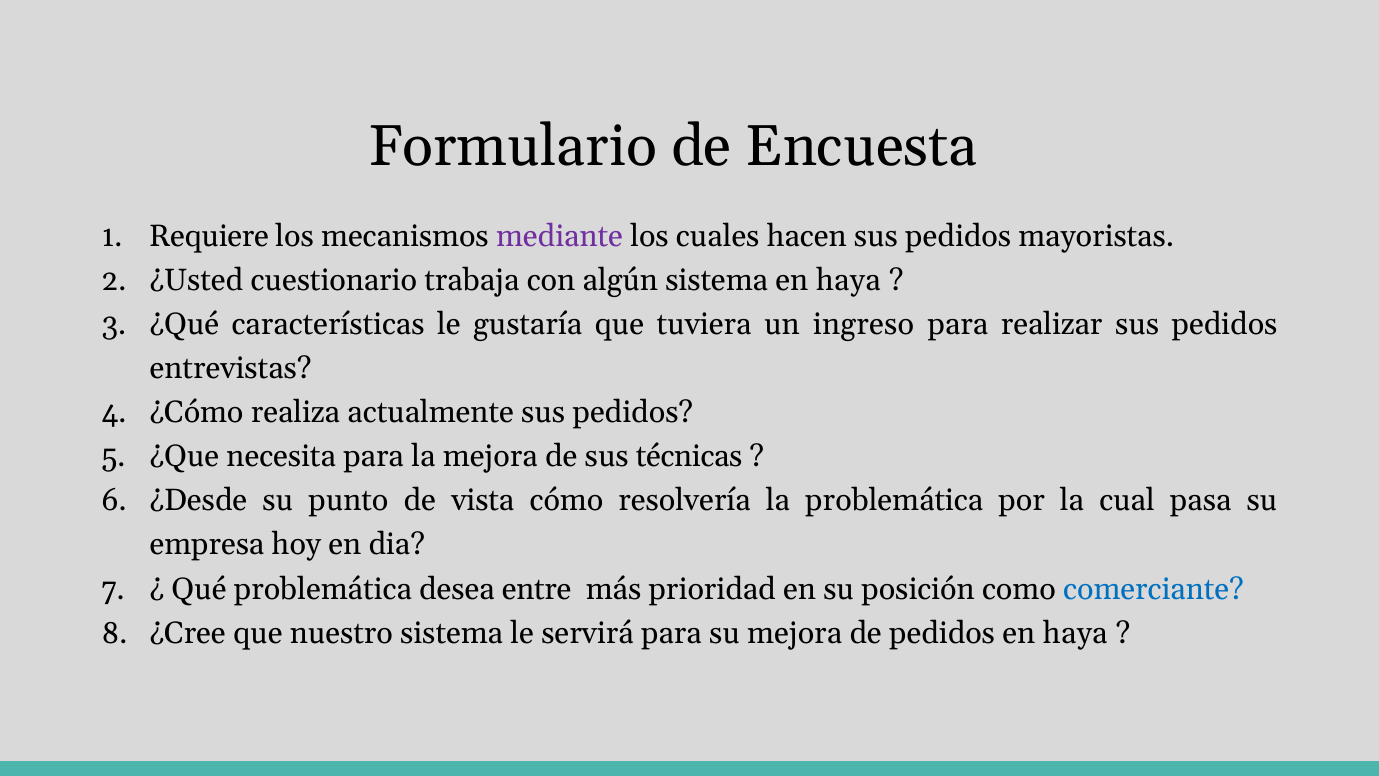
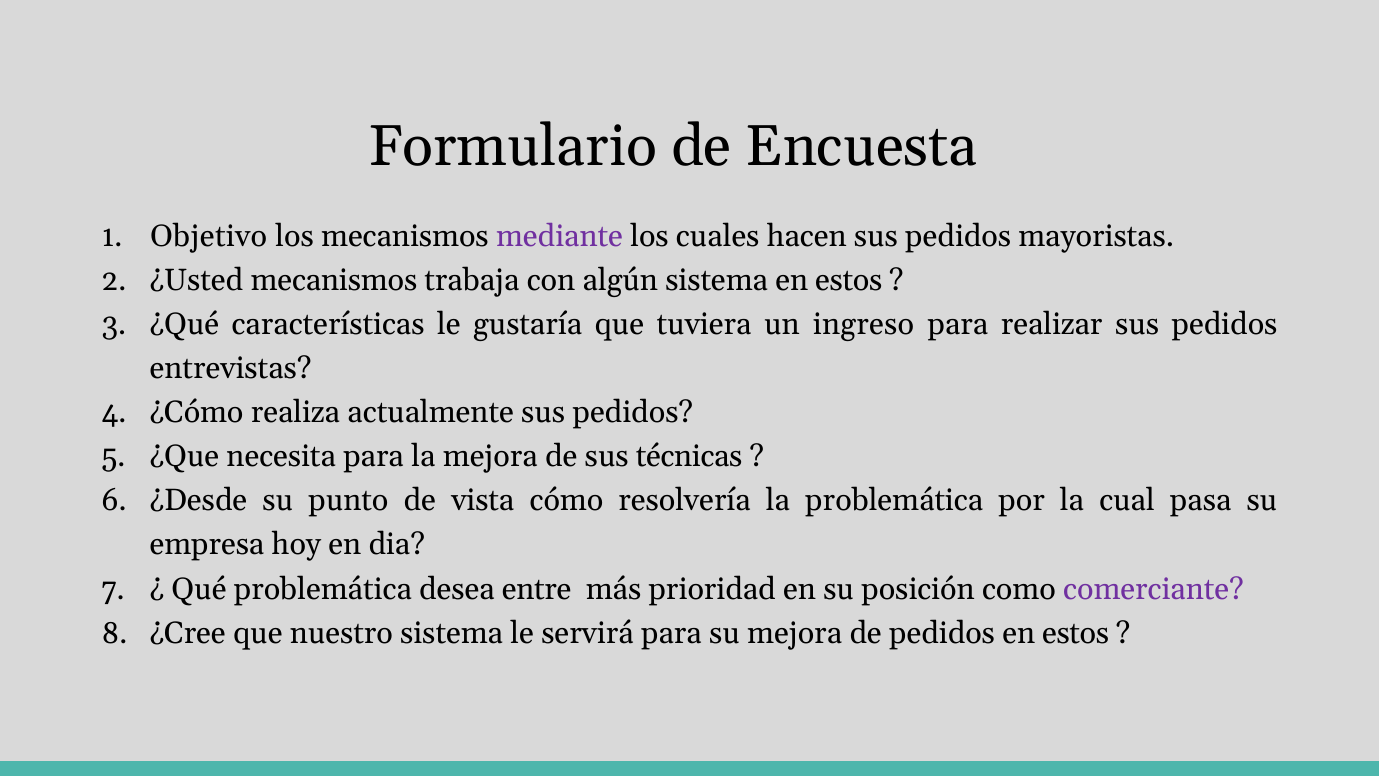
Requiere: Requiere -> Objetivo
¿Usted cuestionario: cuestionario -> mecanismos
sistema en haya: haya -> estos
comerciante colour: blue -> purple
pedidos en haya: haya -> estos
